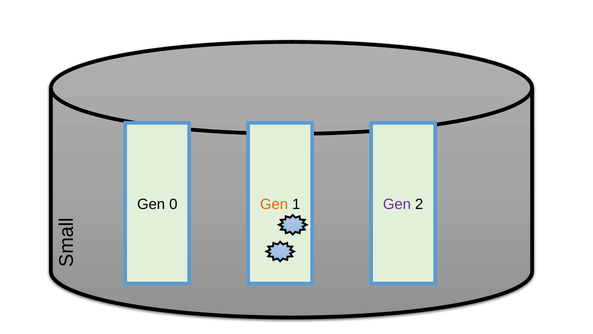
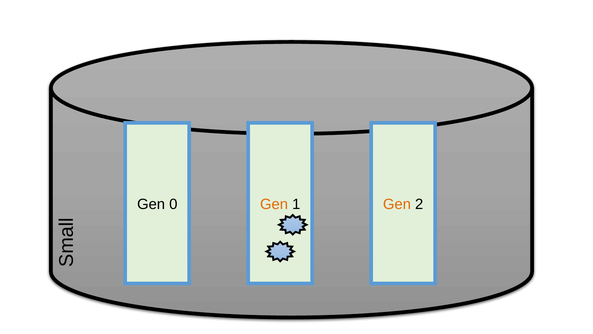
Gen at (397, 204) colour: purple -> orange
